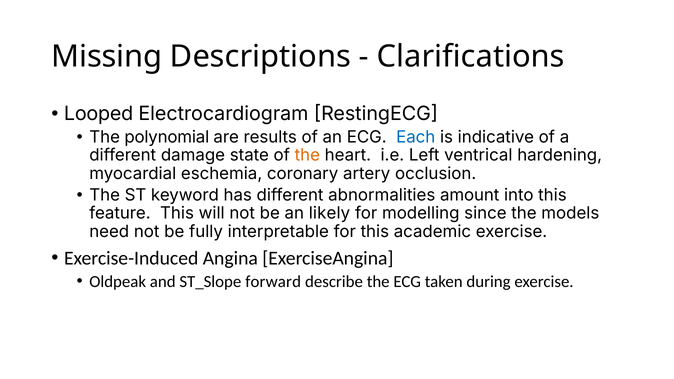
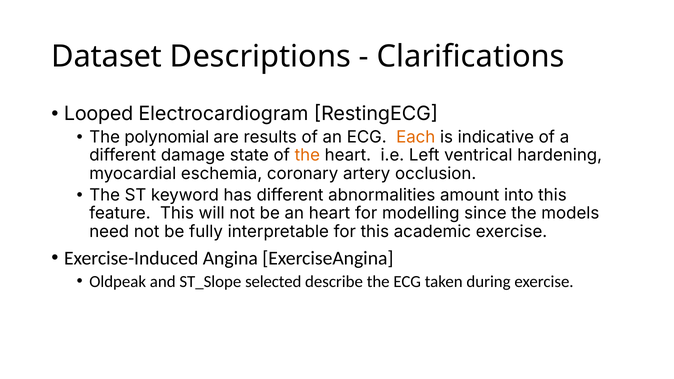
Missing: Missing -> Dataset
Each colour: blue -> orange
an likely: likely -> heart
forward: forward -> selected
